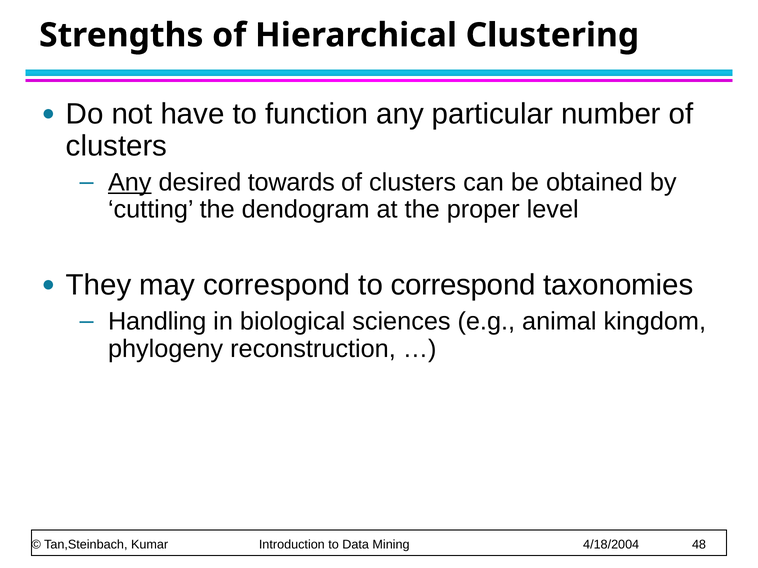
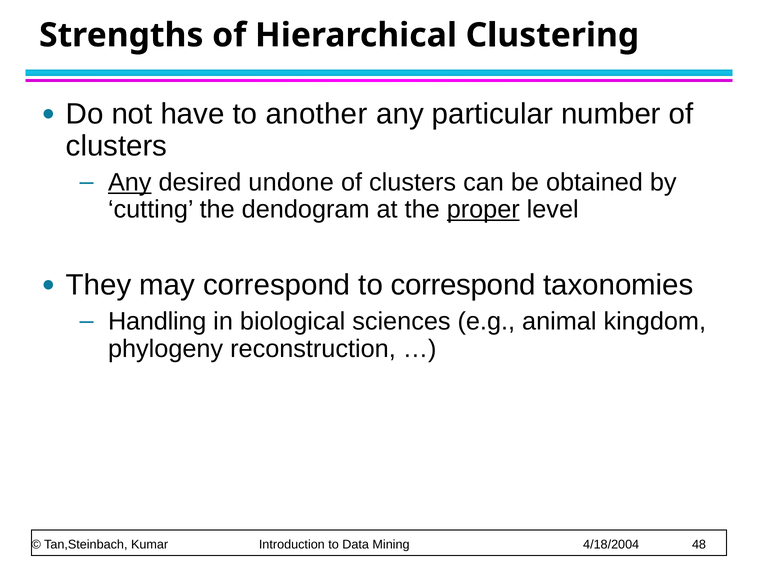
function: function -> another
towards: towards -> undone
proper underline: none -> present
